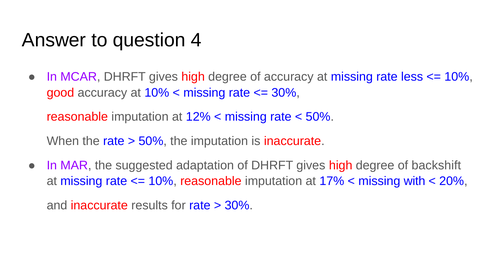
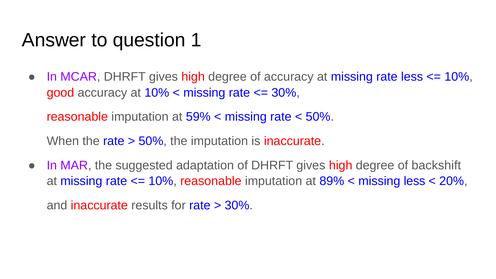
4: 4 -> 1
12%: 12% -> 59%
17%: 17% -> 89%
missing with: with -> less
